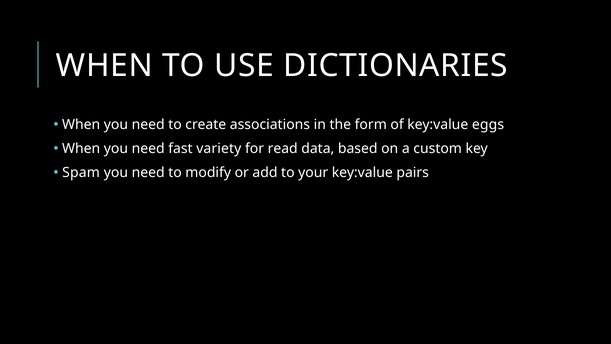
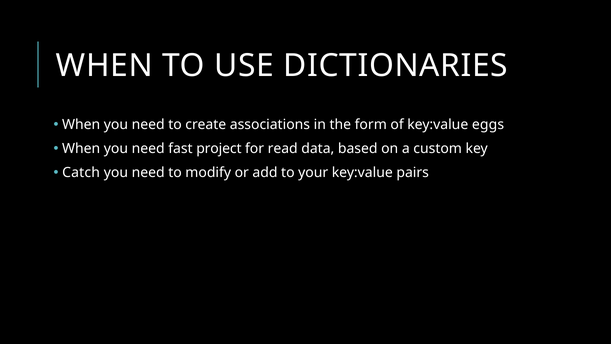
variety: variety -> project
Spam: Spam -> Catch
